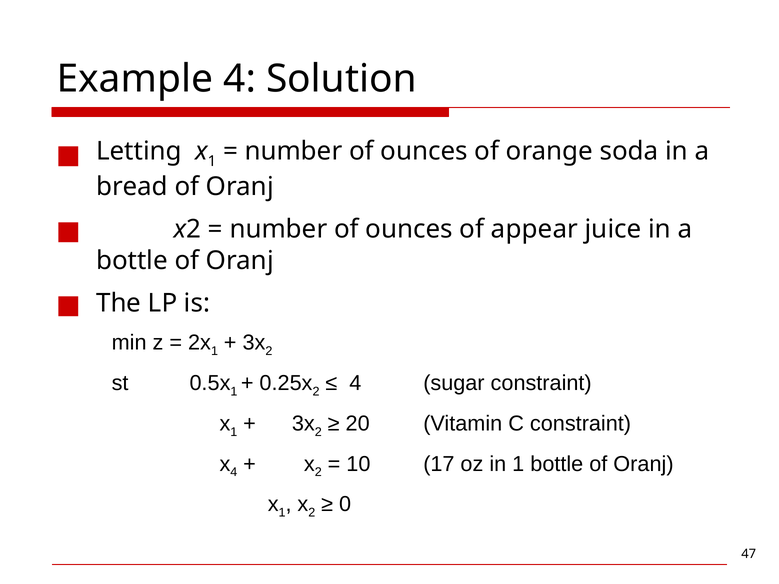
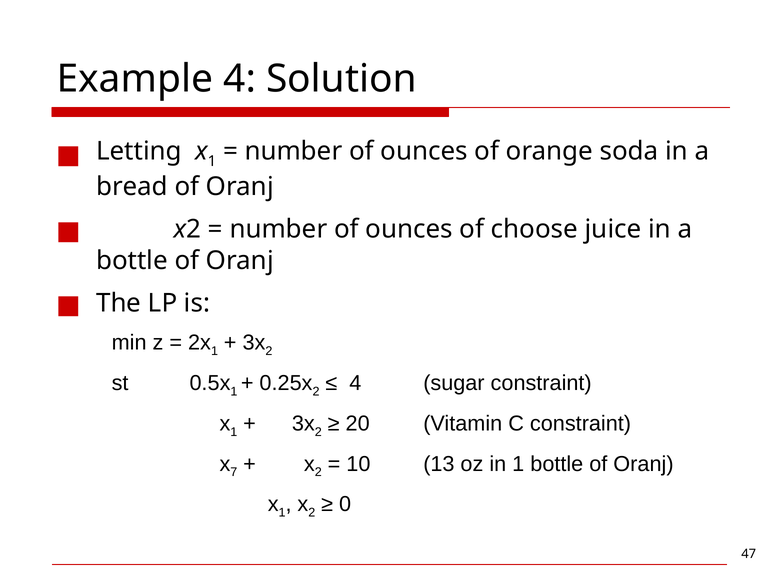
appear: appear -> choose
4 at (234, 472): 4 -> 7
17: 17 -> 13
